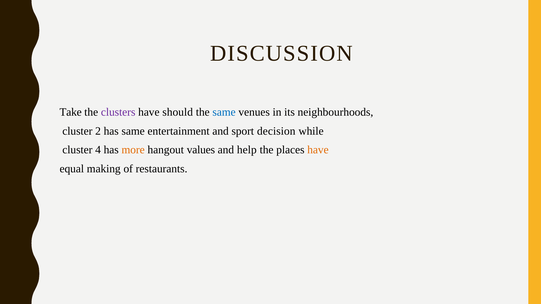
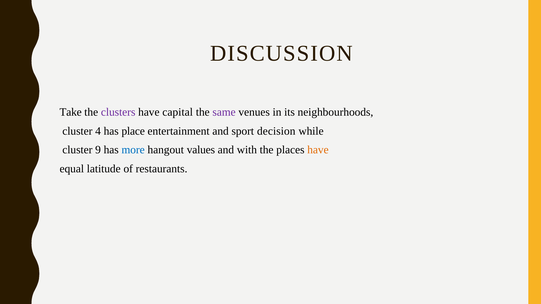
should: should -> capital
same at (224, 112) colour: blue -> purple
2: 2 -> 4
has same: same -> place
4: 4 -> 9
more colour: orange -> blue
help: help -> with
making: making -> latitude
